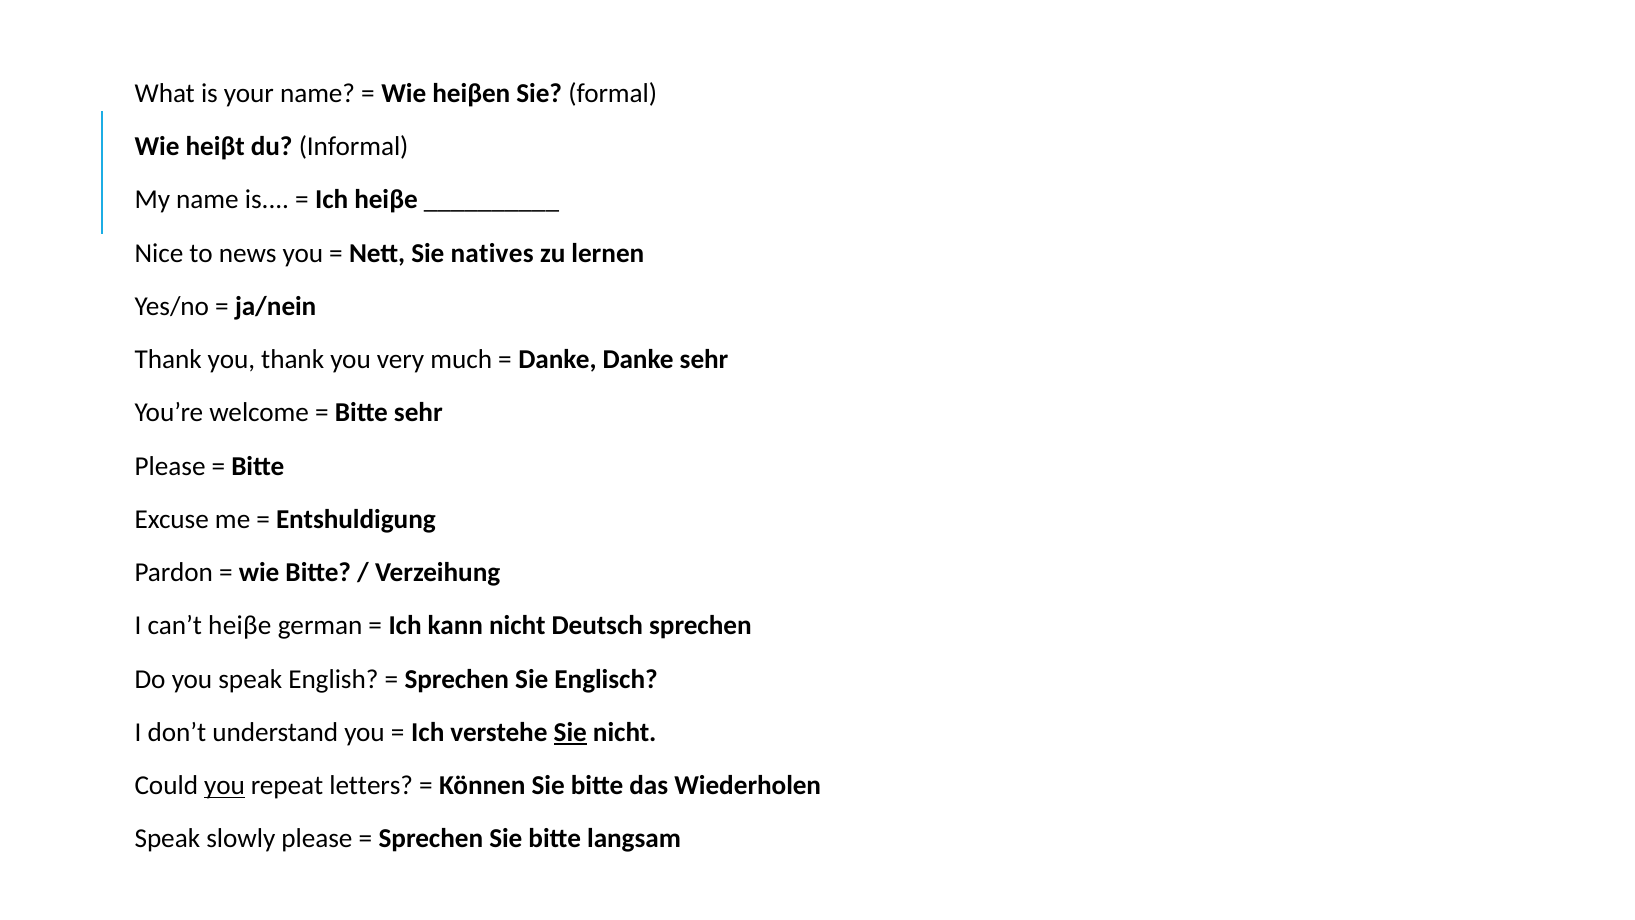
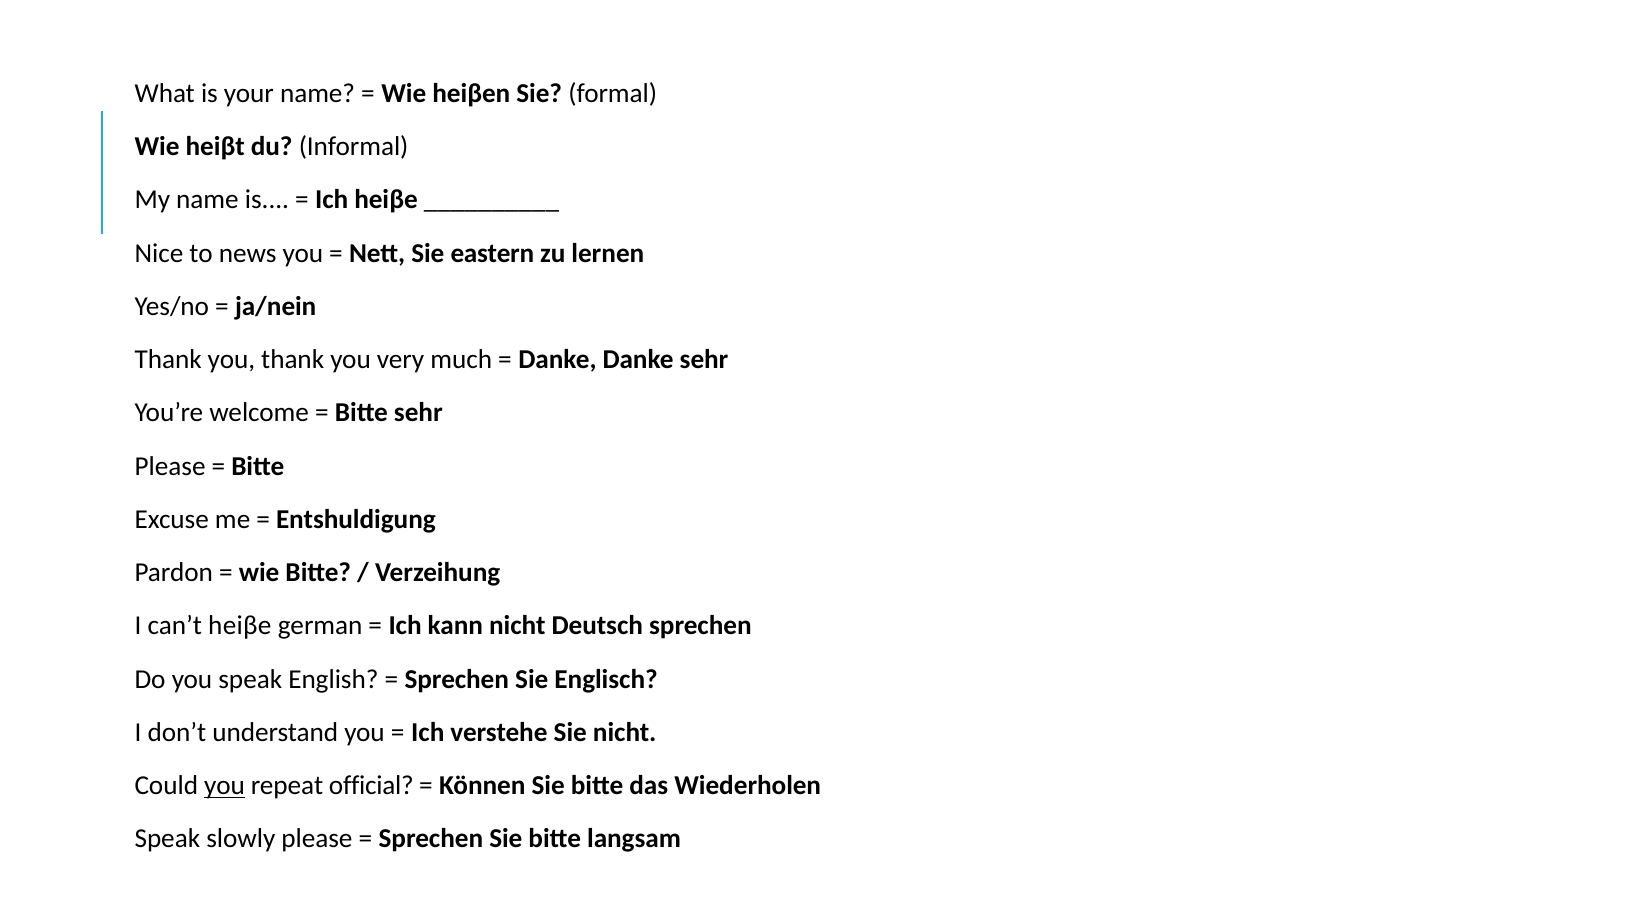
natives: natives -> eastern
Sie at (570, 732) underline: present -> none
letters: letters -> official
